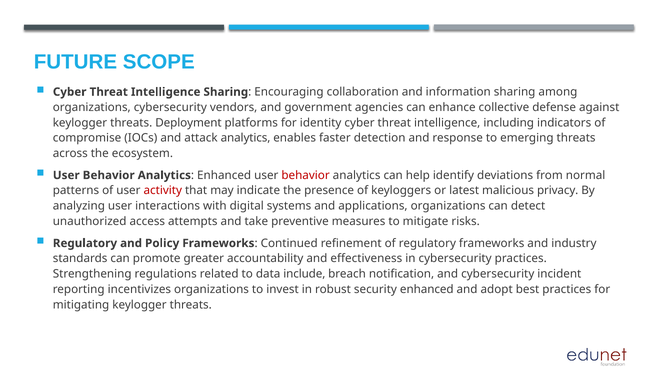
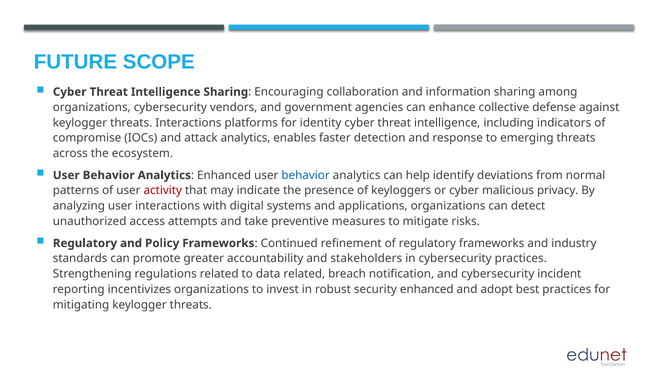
threats Deployment: Deployment -> Interactions
behavior at (306, 175) colour: red -> blue
or latest: latest -> cyber
effectiveness: effectiveness -> stakeholders
data include: include -> related
